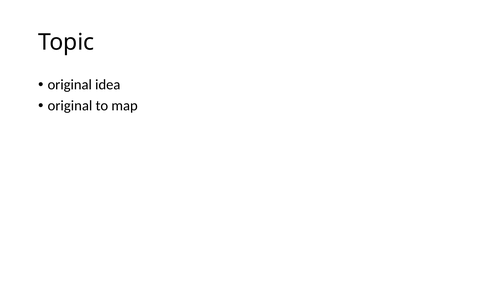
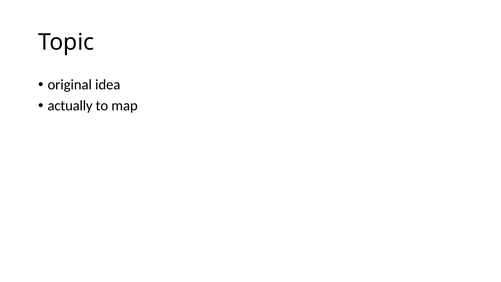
original at (70, 106): original -> actually
